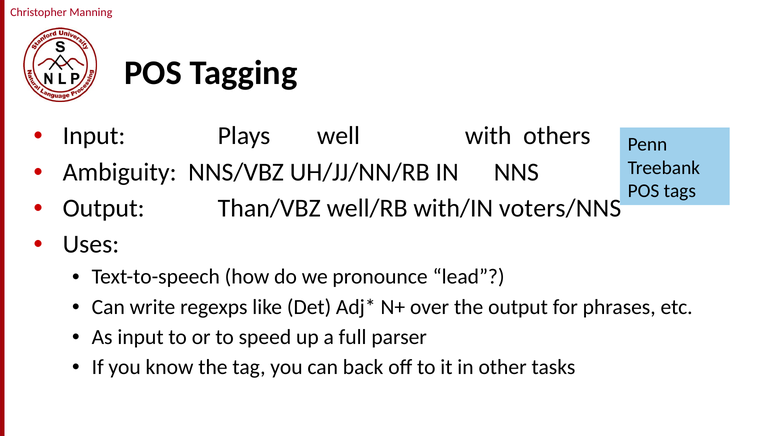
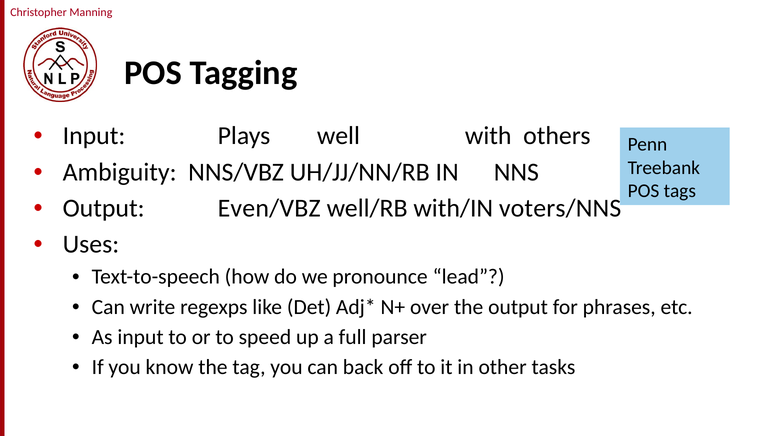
Than/VBZ: Than/VBZ -> Even/VBZ
